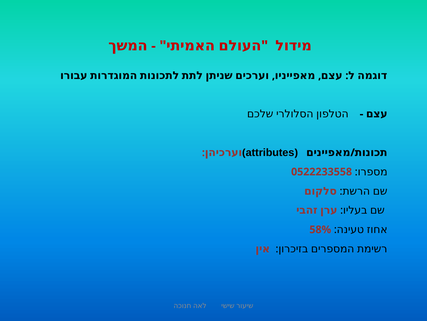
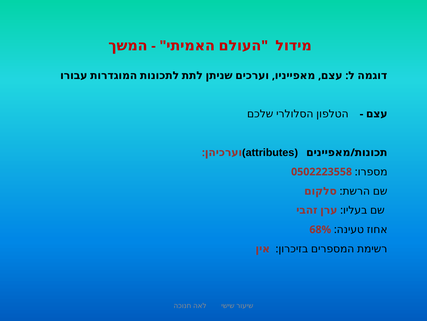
0522233558: 0522233558 -> 0502223558
58%: 58% -> 68%
